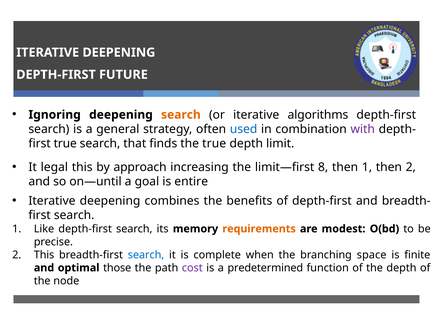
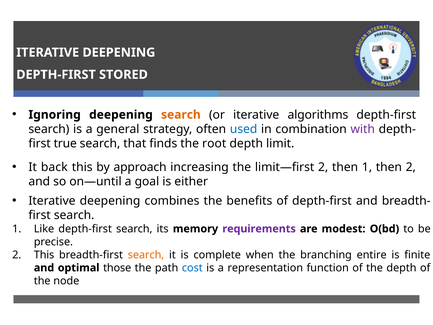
FUTURE: FUTURE -> STORED
the true: true -> root
legal: legal -> back
limit—first 8: 8 -> 2
entire: entire -> either
requirements colour: orange -> purple
search at (146, 255) colour: blue -> orange
space: space -> entire
cost colour: purple -> blue
predetermined: predetermined -> representation
